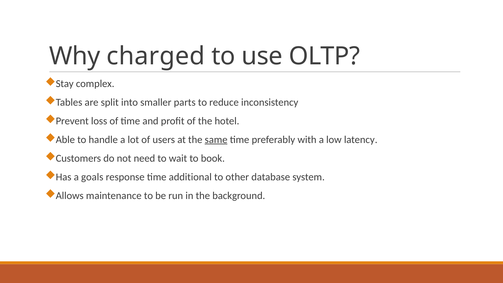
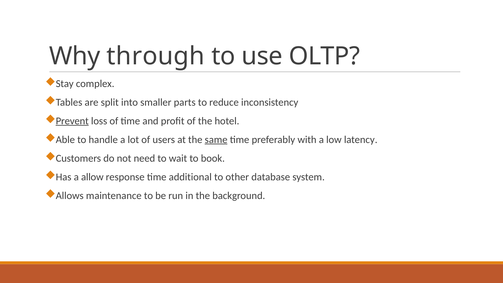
charged: charged -> through
Prevent underline: none -> present
goals: goals -> allow
